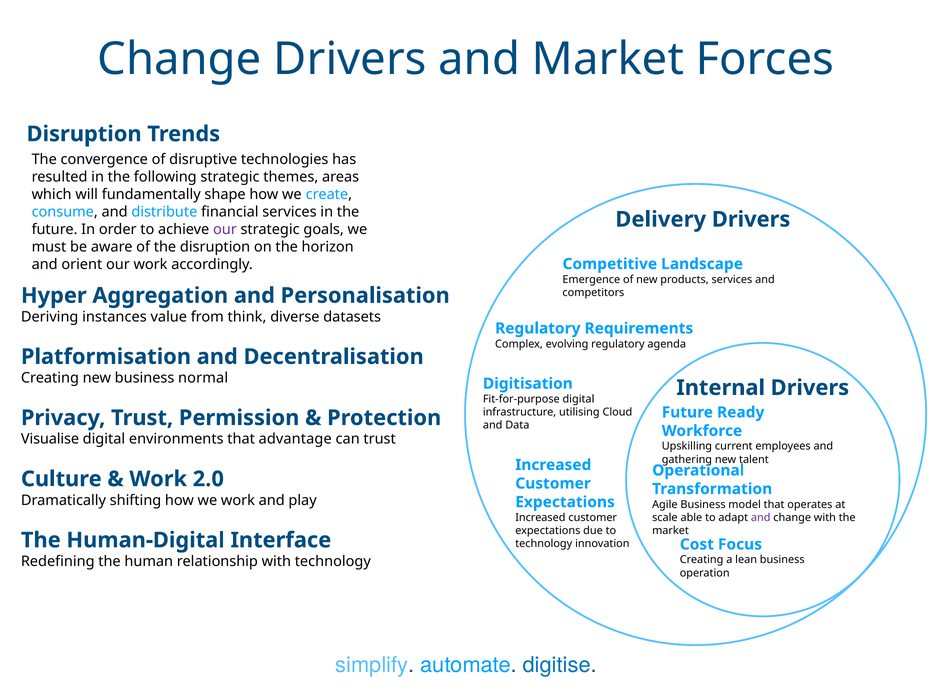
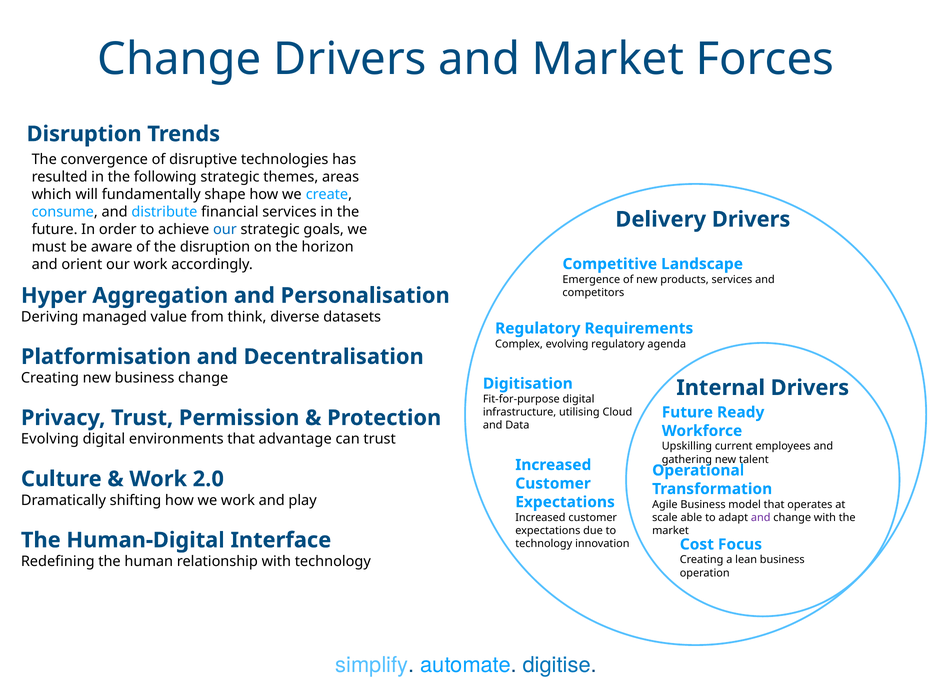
our at (225, 230) colour: purple -> blue
instances: instances -> managed
business normal: normal -> change
Visualise at (50, 439): Visualise -> Evolving
